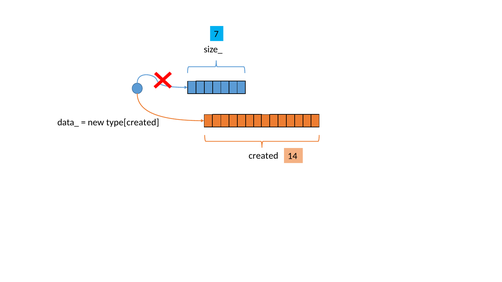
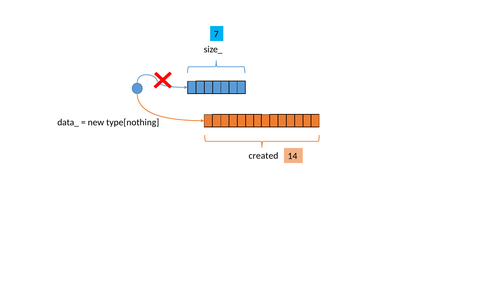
type[created: type[created -> type[nothing
